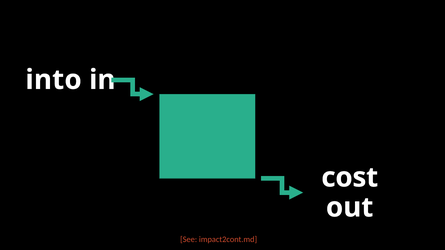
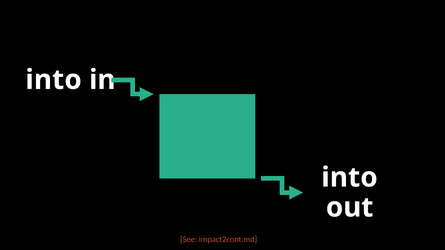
cost at (350, 178): cost -> into
